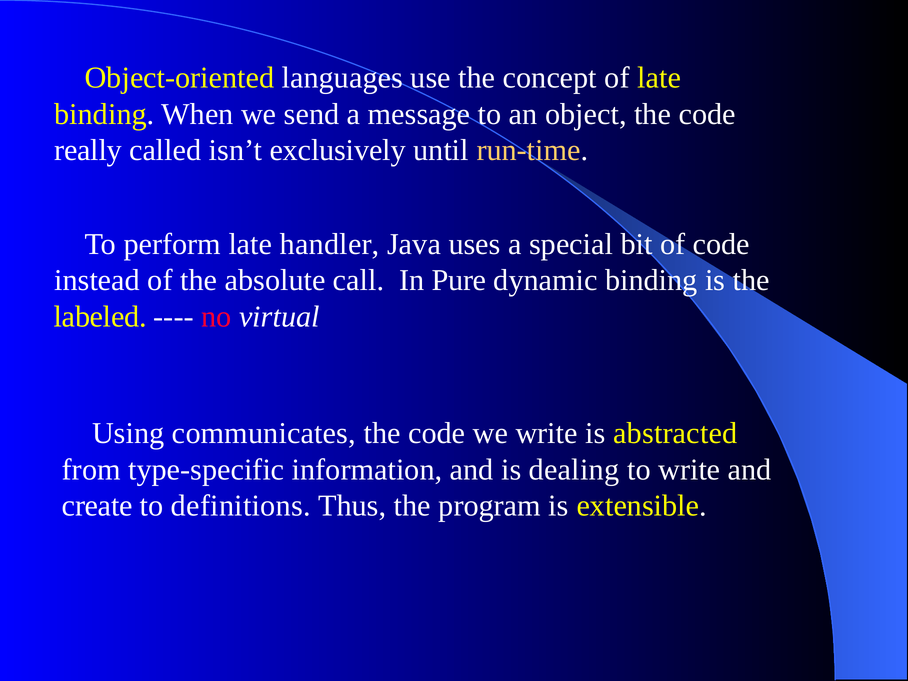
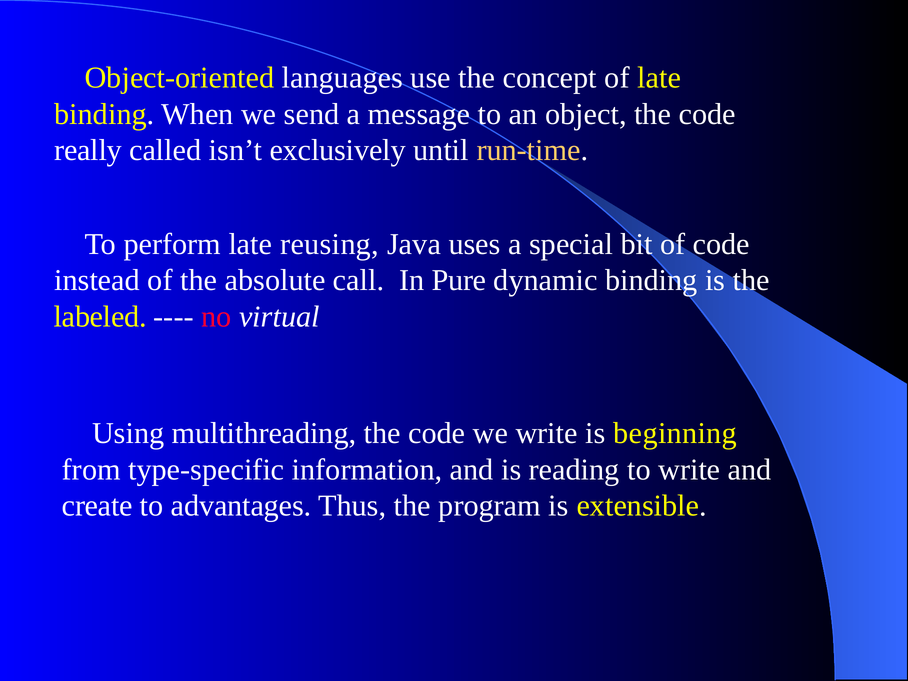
handler: handler -> reusing
communicates: communicates -> multithreading
abstracted: abstracted -> beginning
dealing: dealing -> reading
definitions: definitions -> advantages
